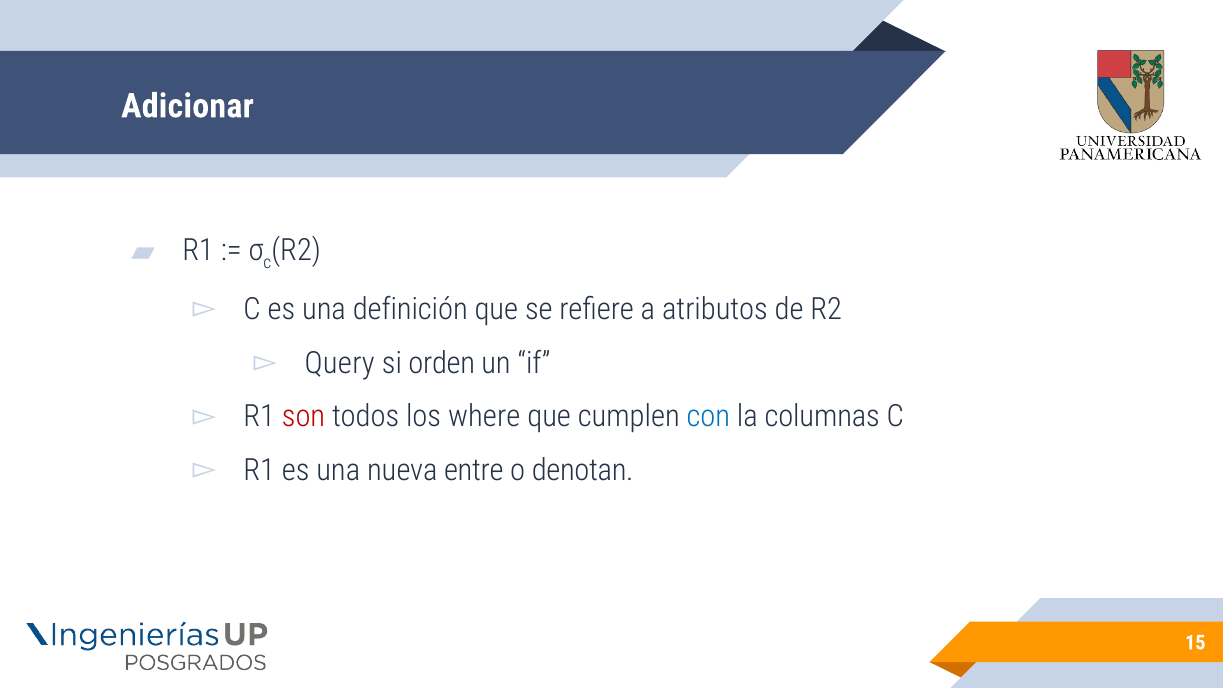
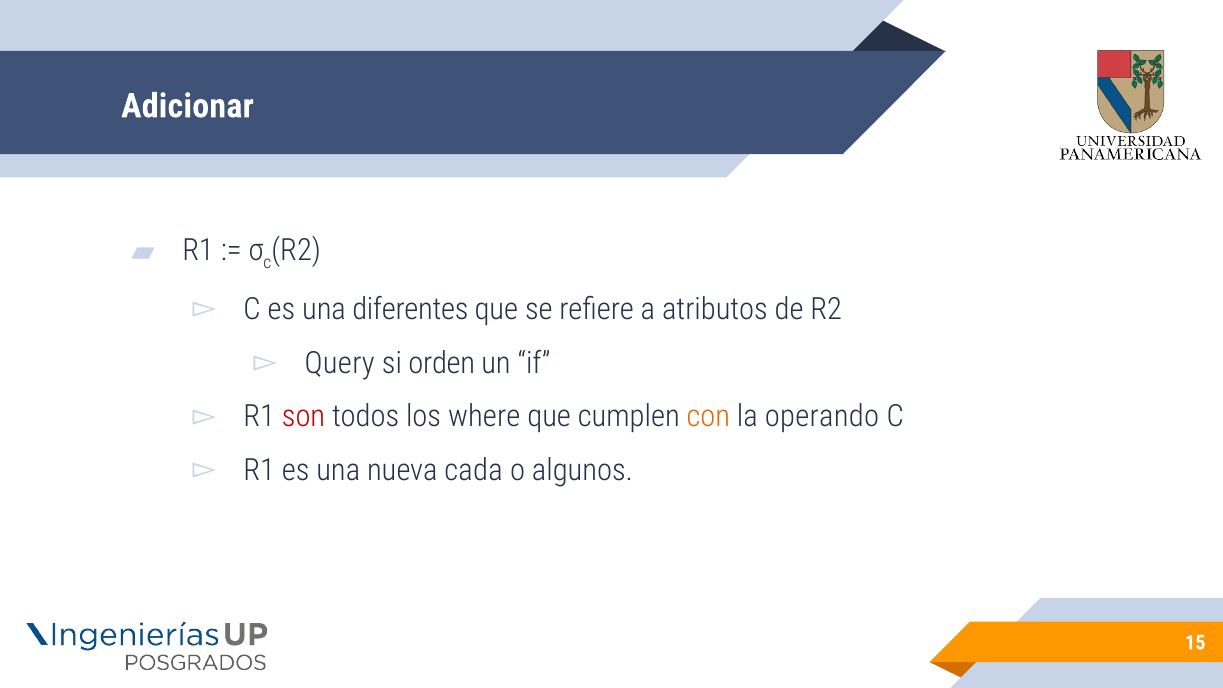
definición: definición -> diferentes
con colour: blue -> orange
columnas: columnas -> operando
entre: entre -> cada
denotan: denotan -> algunos
